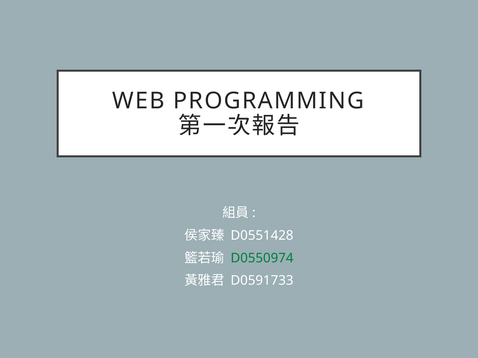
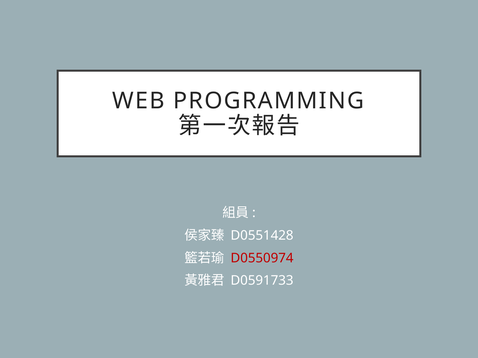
D0550974 colour: green -> red
